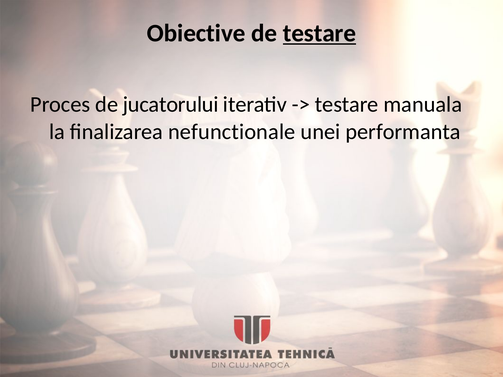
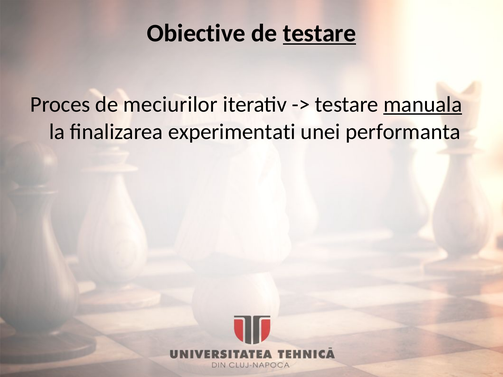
jucatorului: jucatorului -> meciurilor
manuala underline: none -> present
nefunctionale: nefunctionale -> experimentati
